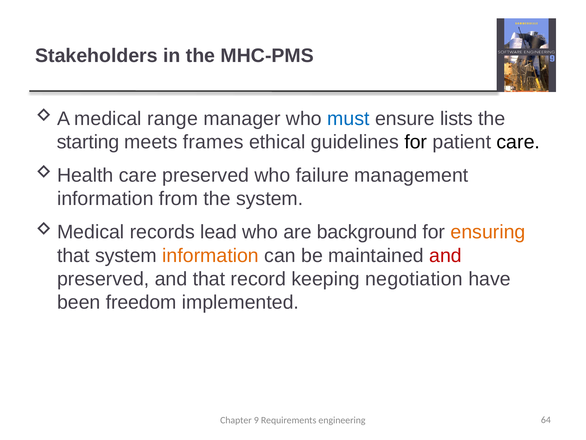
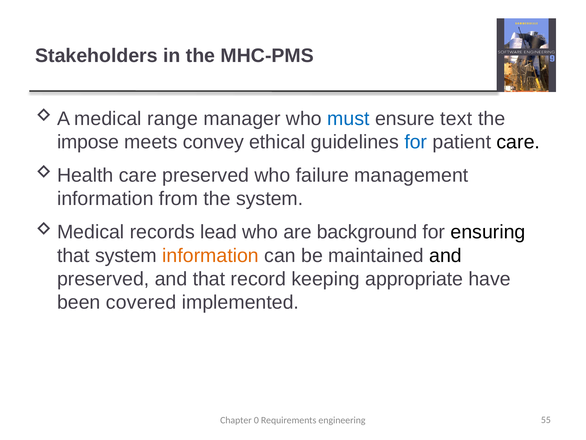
lists: lists -> text
starting: starting -> impose
frames: frames -> convey
for at (416, 142) colour: black -> blue
ensuring colour: orange -> black
and at (446, 255) colour: red -> black
negotiation: negotiation -> appropriate
freedom: freedom -> covered
9: 9 -> 0
64: 64 -> 55
